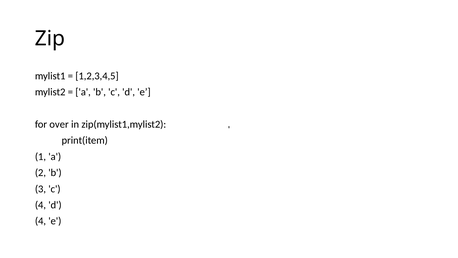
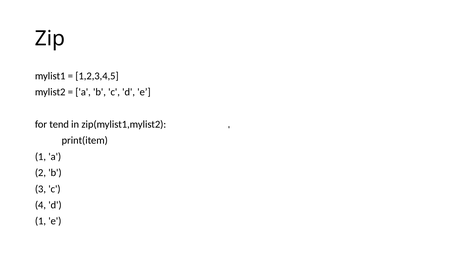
over: over -> tend
4 at (40, 221): 4 -> 1
